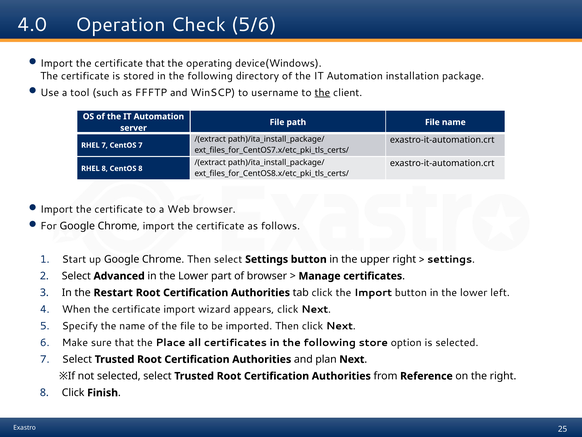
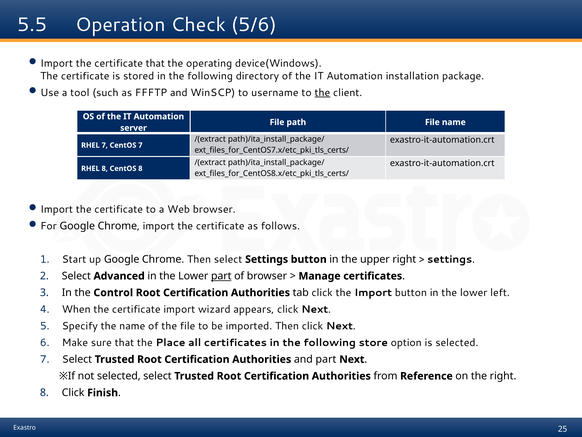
4.0: 4.0 -> 5.5
part at (221, 276) underline: none -> present
Restart: Restart -> Control
and plan: plan -> part
